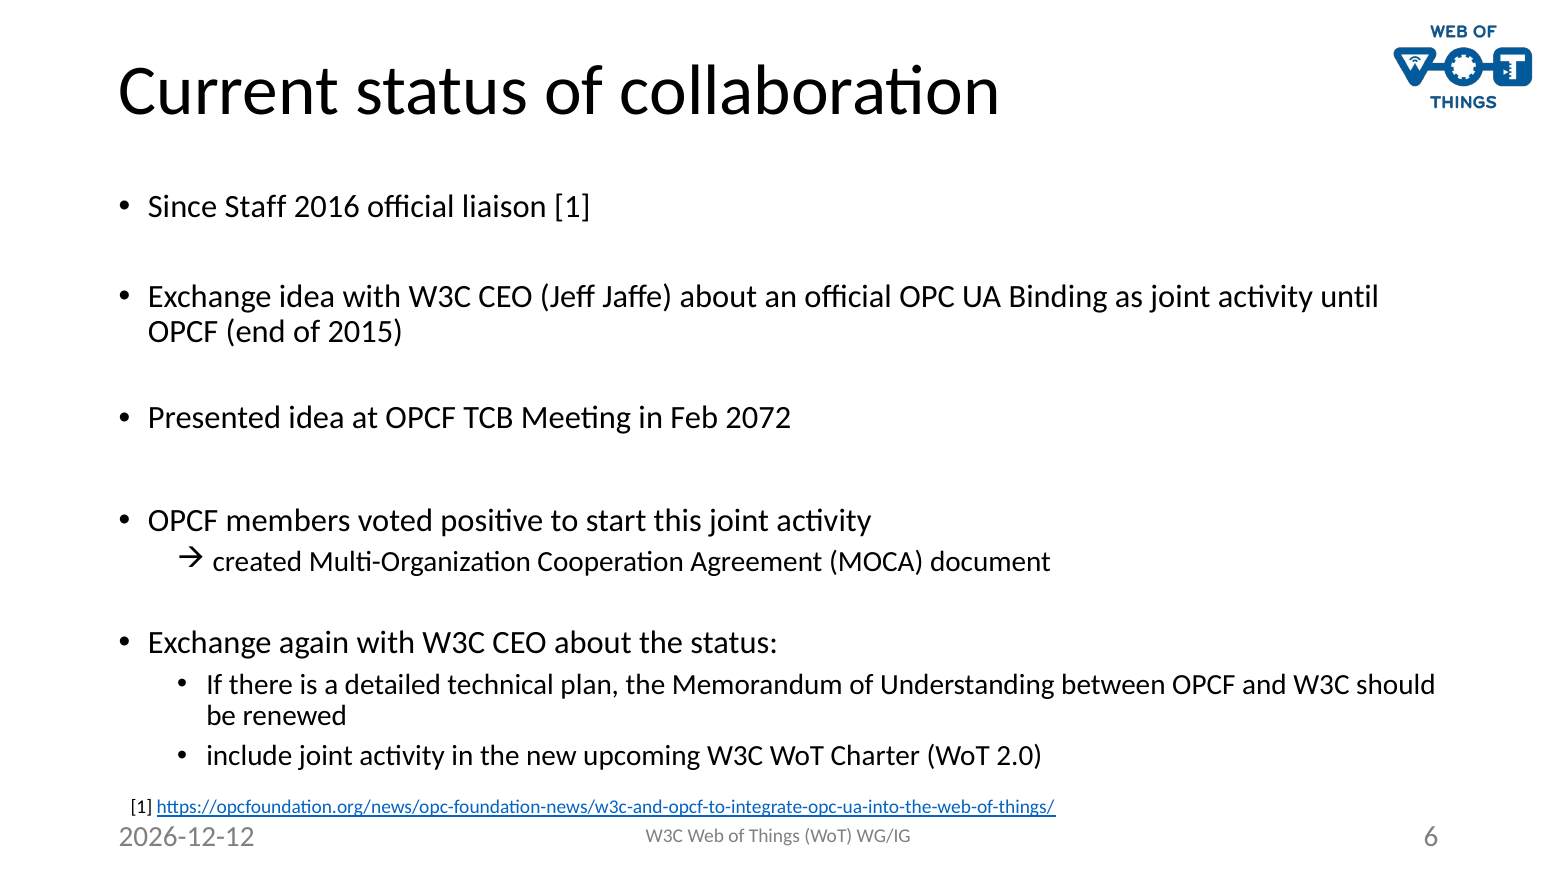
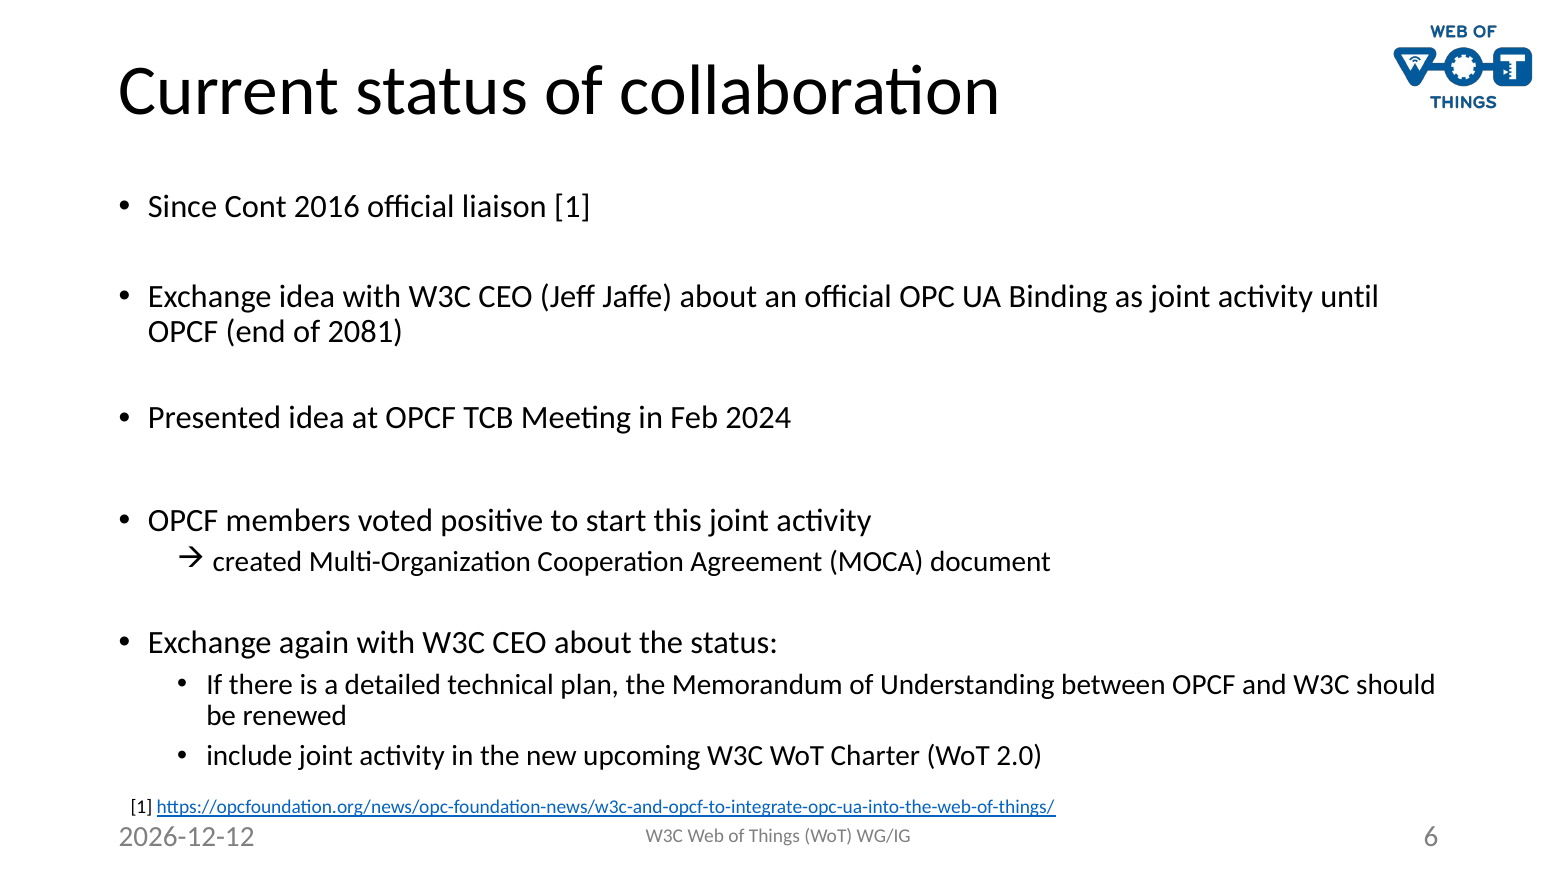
Staff: Staff -> Cont
2015: 2015 -> 2081
2072: 2072 -> 2024
